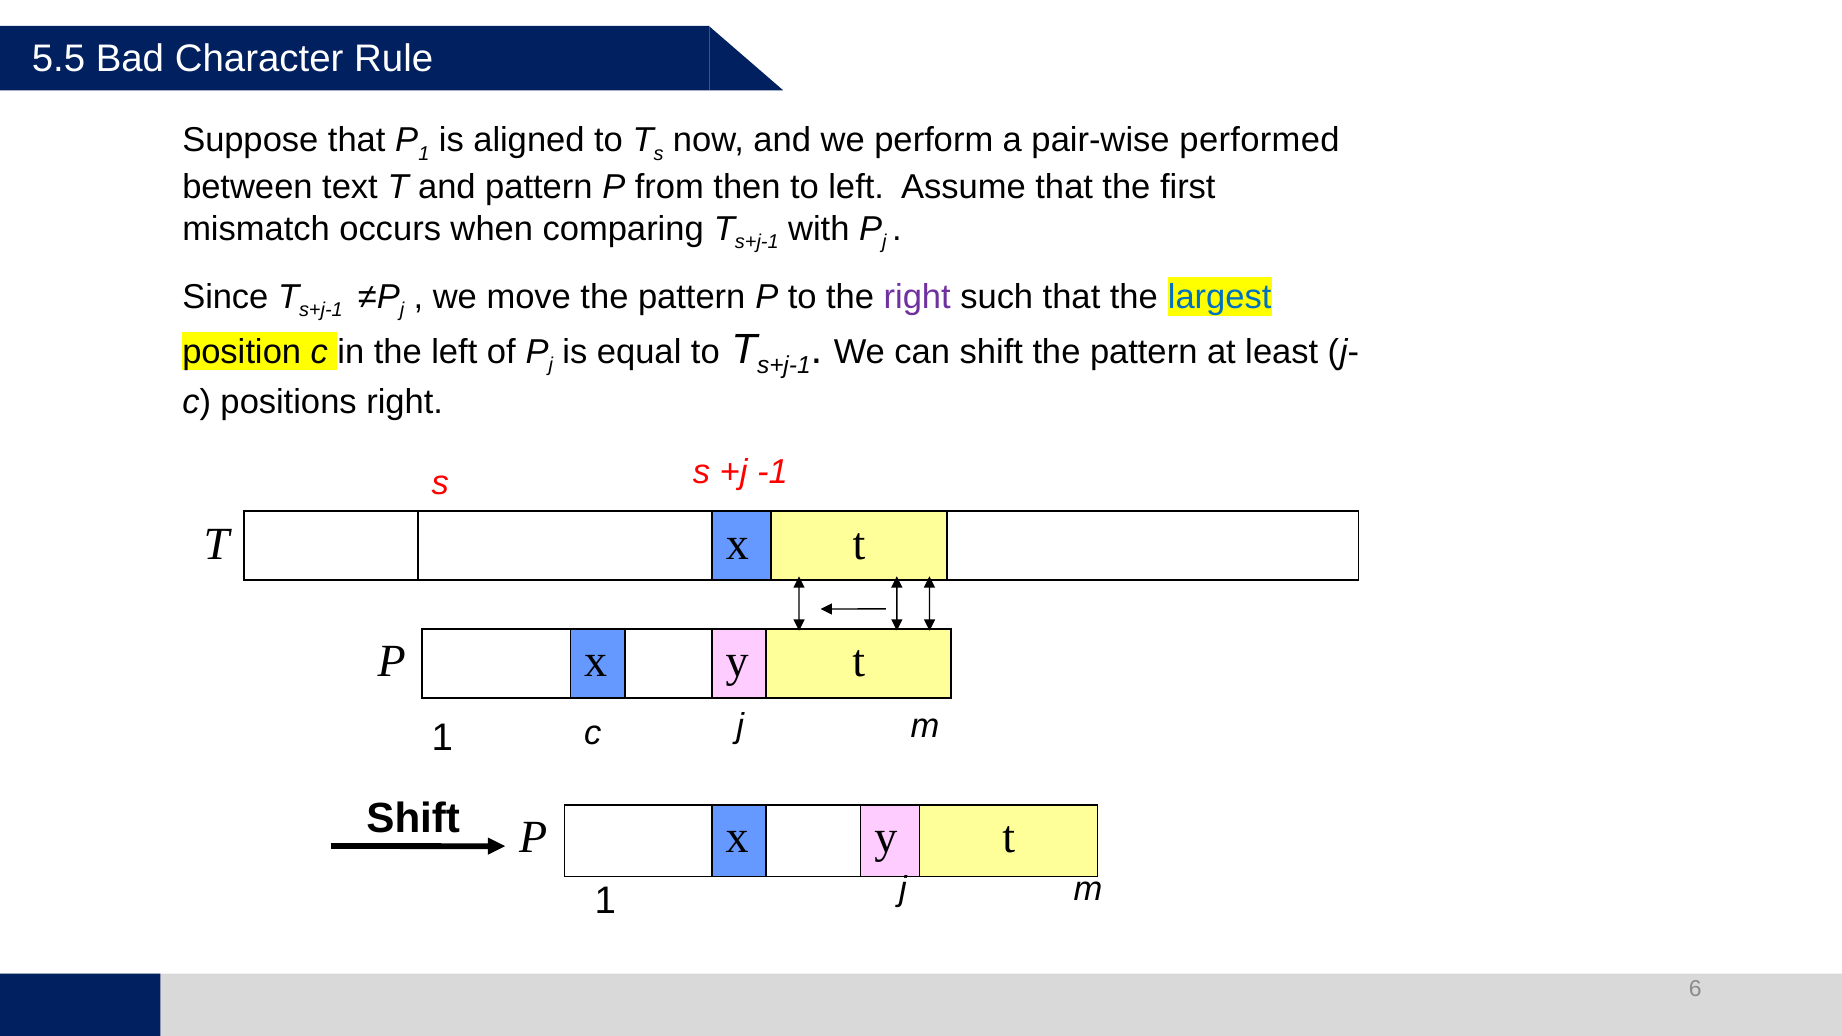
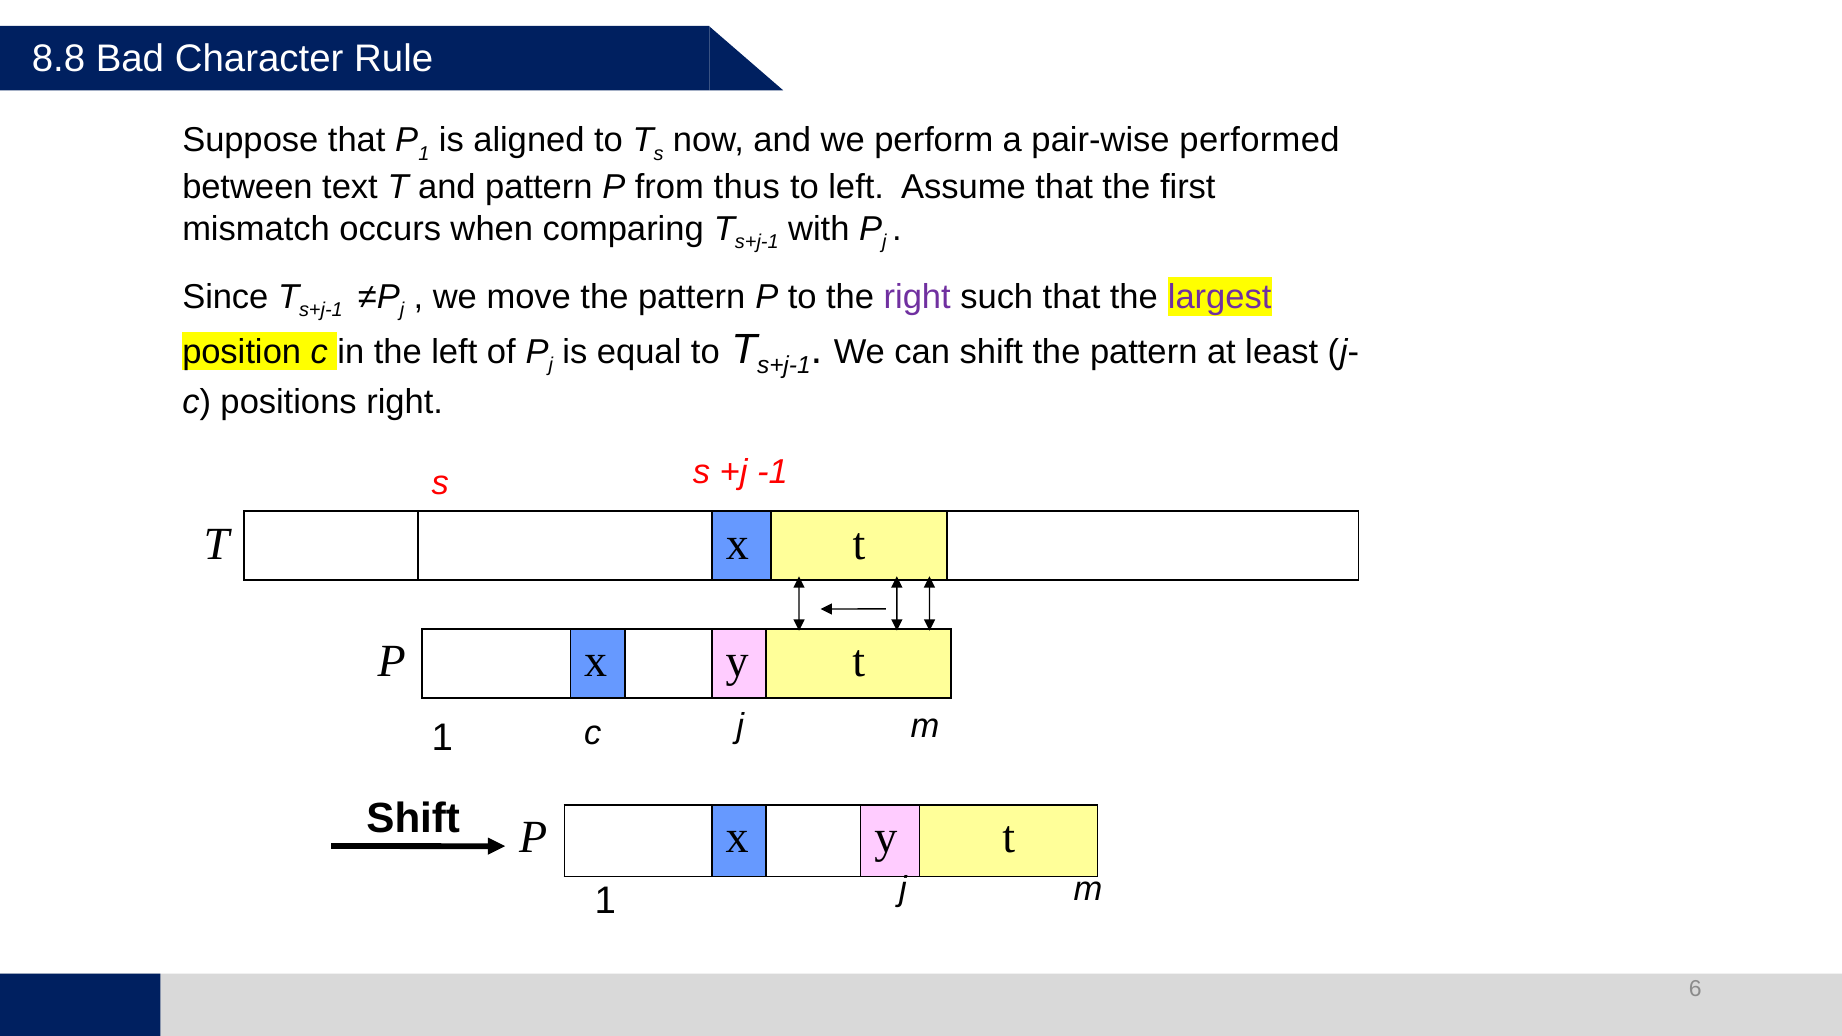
5.5: 5.5 -> 8.8
then: then -> thus
largest colour: blue -> purple
